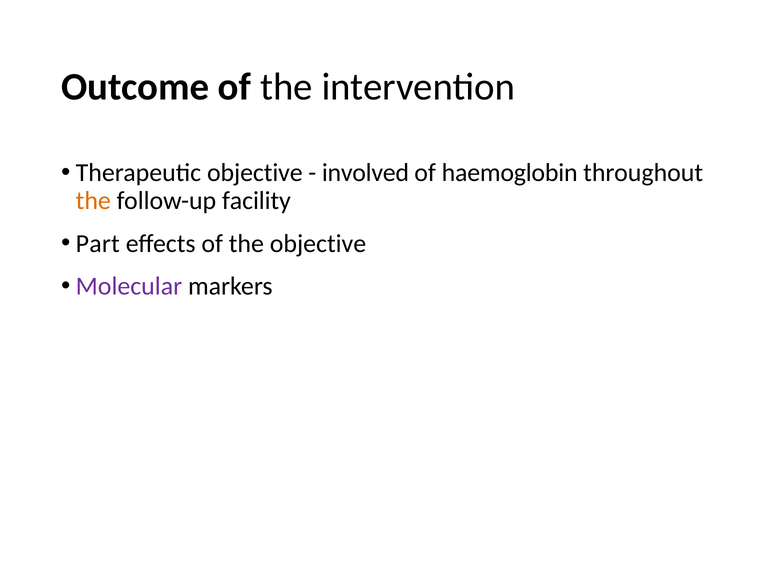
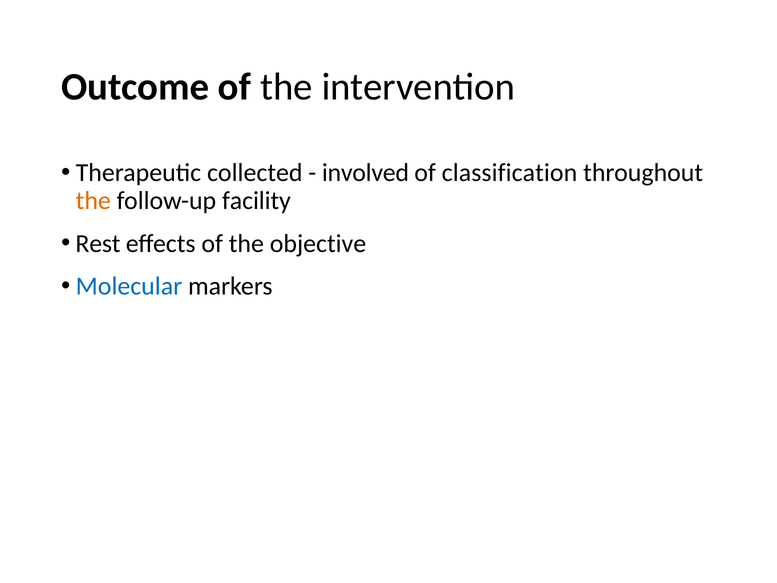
Therapeutic objective: objective -> collected
haemoglobin: haemoglobin -> classification
Part: Part -> Rest
Molecular colour: purple -> blue
